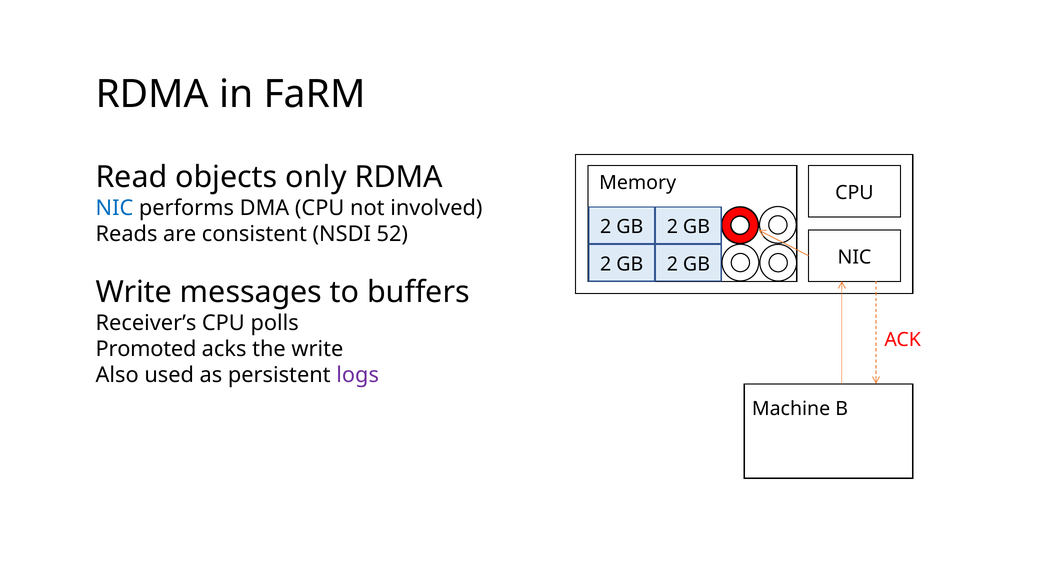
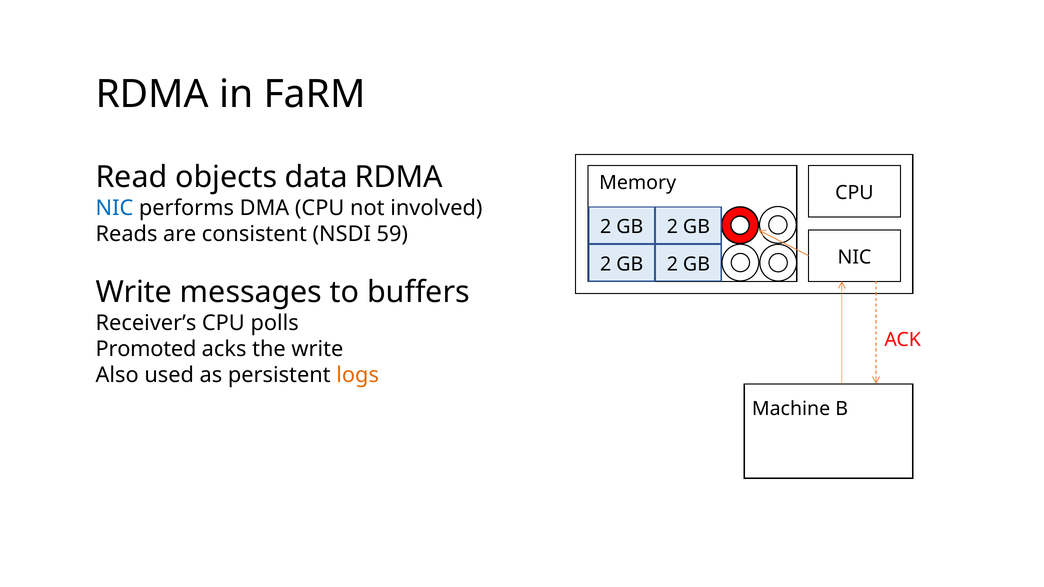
only: only -> data
52: 52 -> 59
logs colour: purple -> orange
